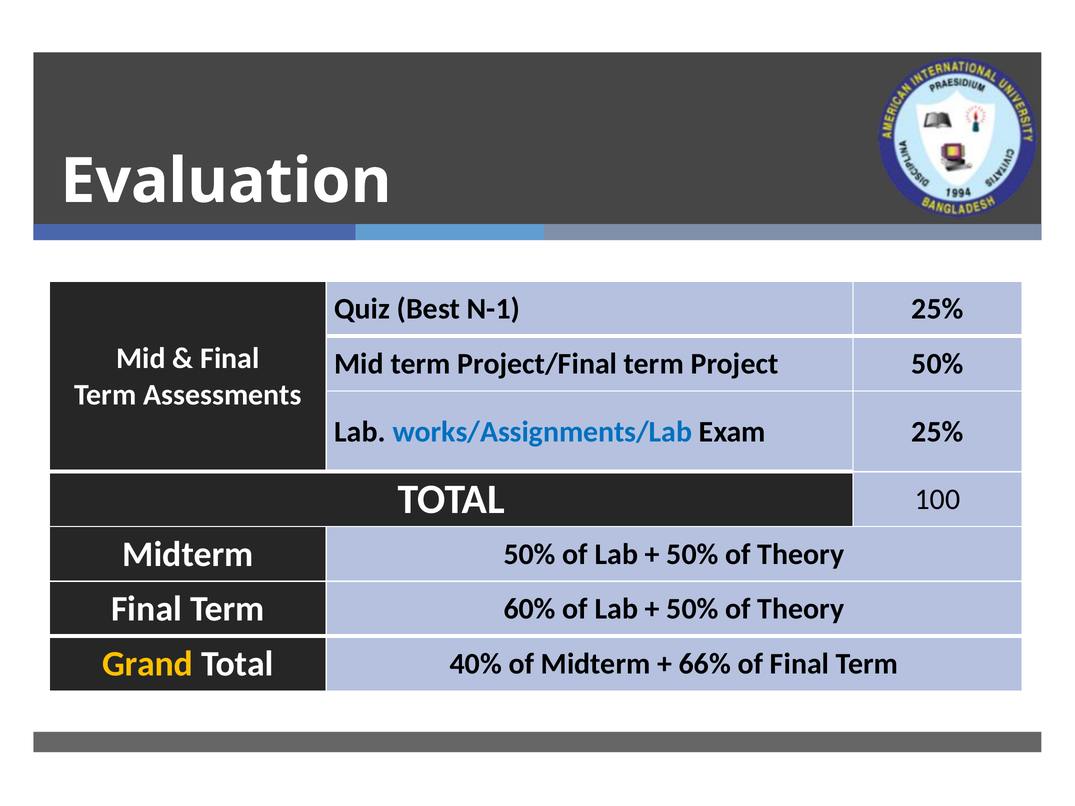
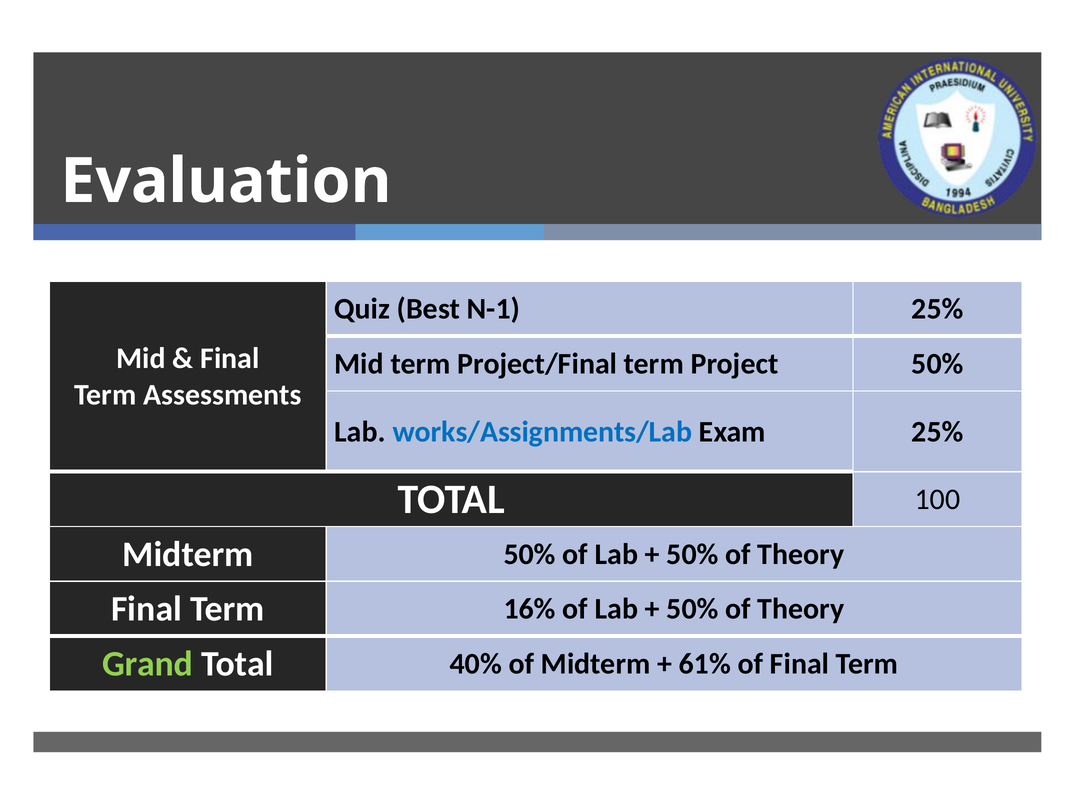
60%: 60% -> 16%
Grand colour: yellow -> light green
66%: 66% -> 61%
